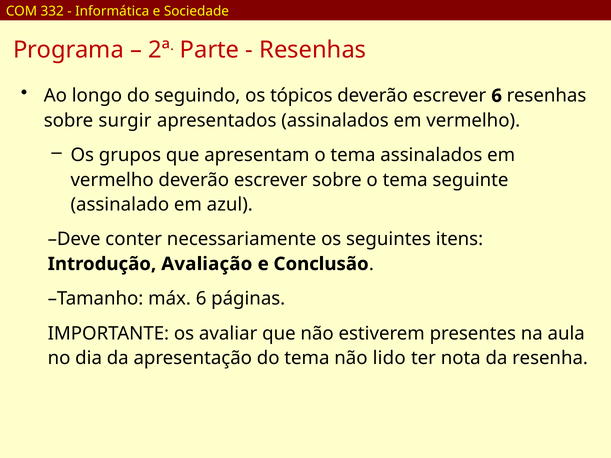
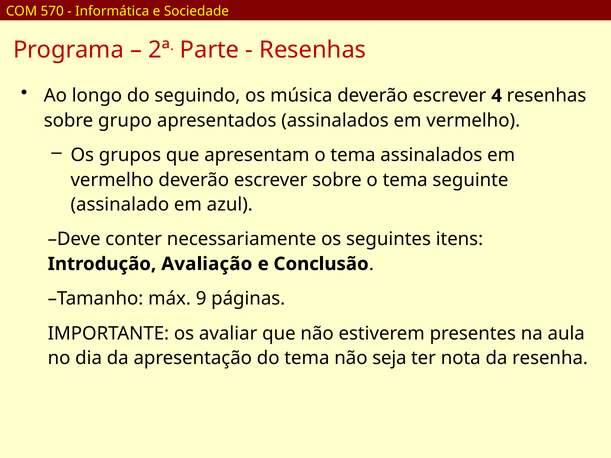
332: 332 -> 570
tópicos: tópicos -> música
escrever 6: 6 -> 4
surgir: surgir -> grupo
máx 6: 6 -> 9
lido: lido -> seja
